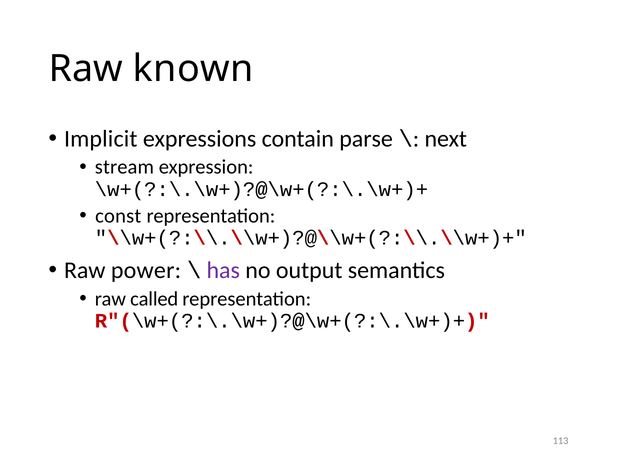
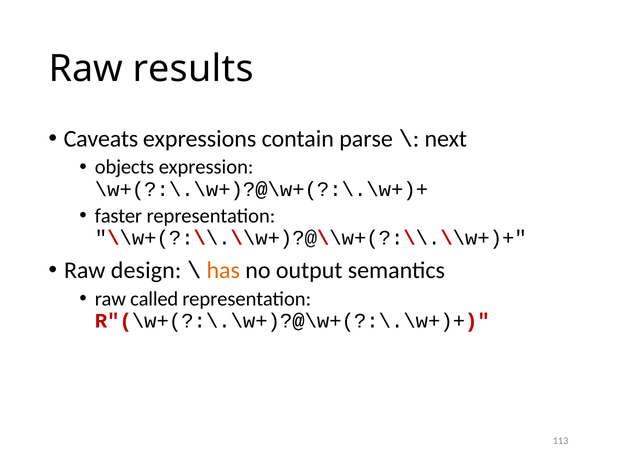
known: known -> results
Implicit: Implicit -> Caveats
stream: stream -> objects
const: const -> faster
power: power -> design
has colour: purple -> orange
